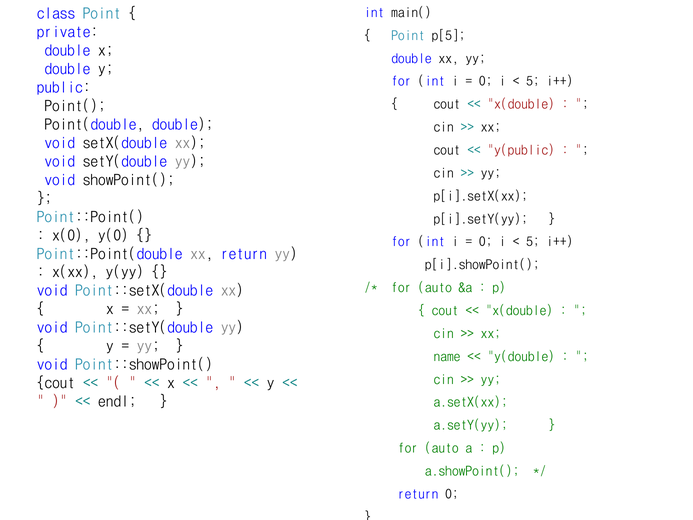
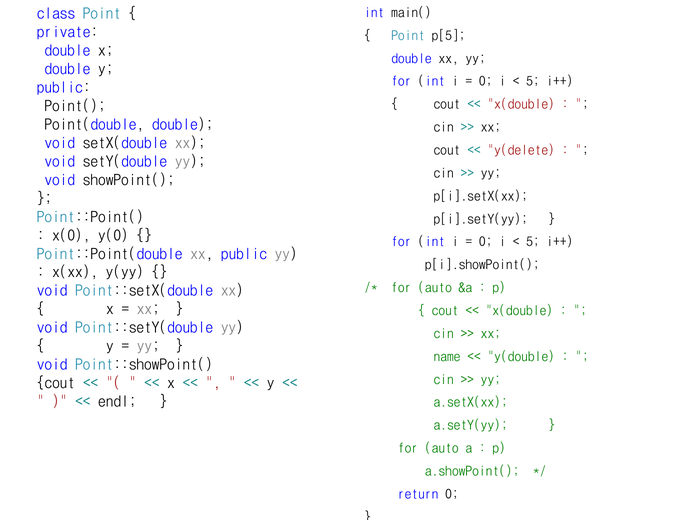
y(public: y(public -> y(delete
xx return: return -> public
